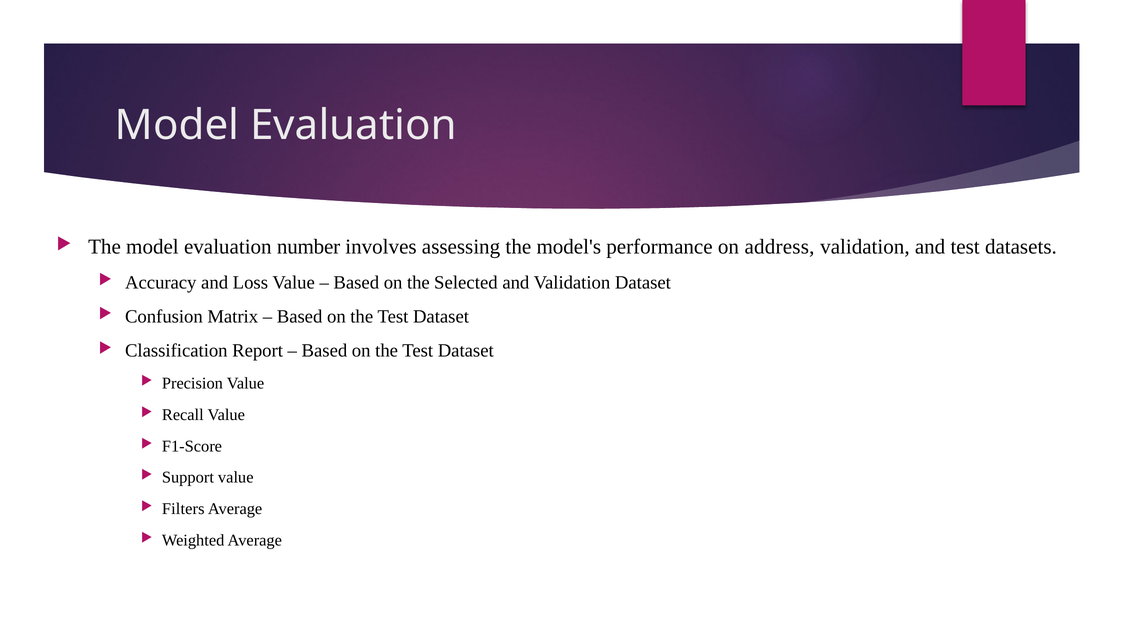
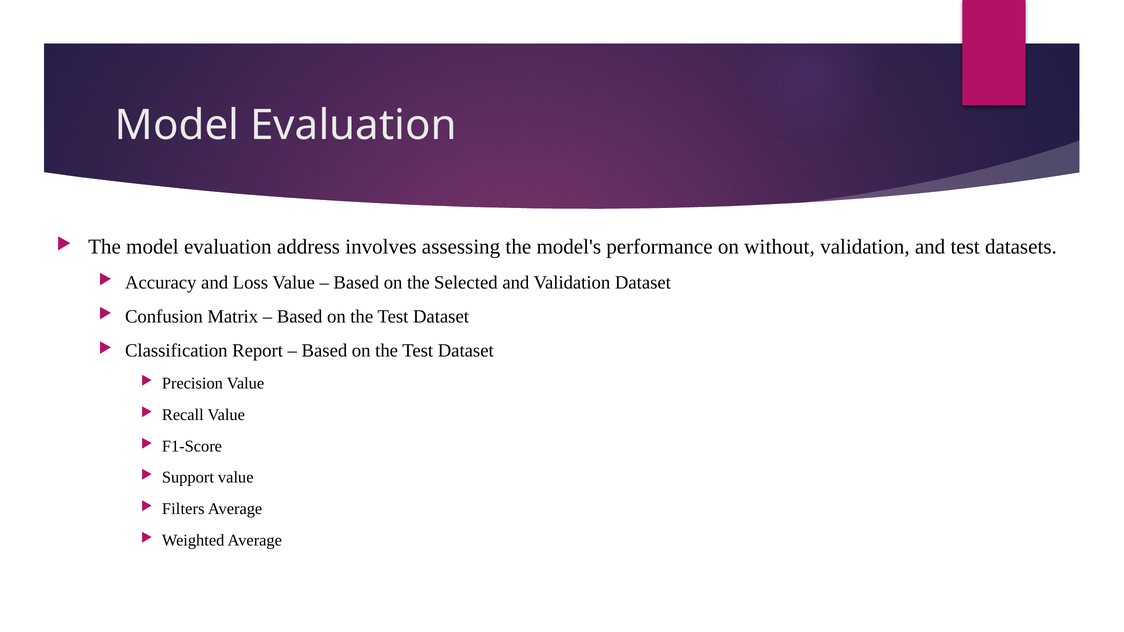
number: number -> address
address: address -> without
